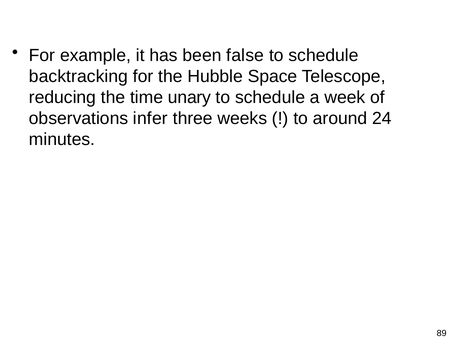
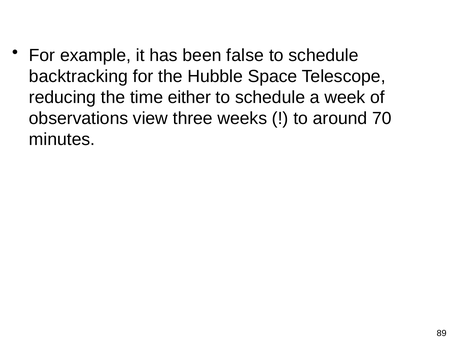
unary: unary -> either
infer: infer -> view
24: 24 -> 70
